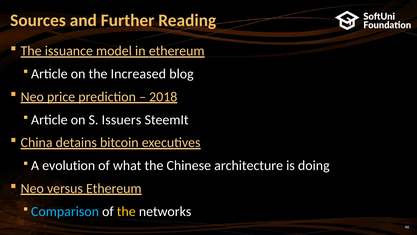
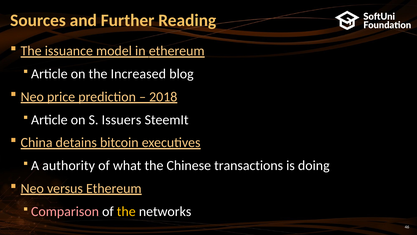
evolution: evolution -> authority
architecture: architecture -> transactions
Comparison colour: light blue -> pink
